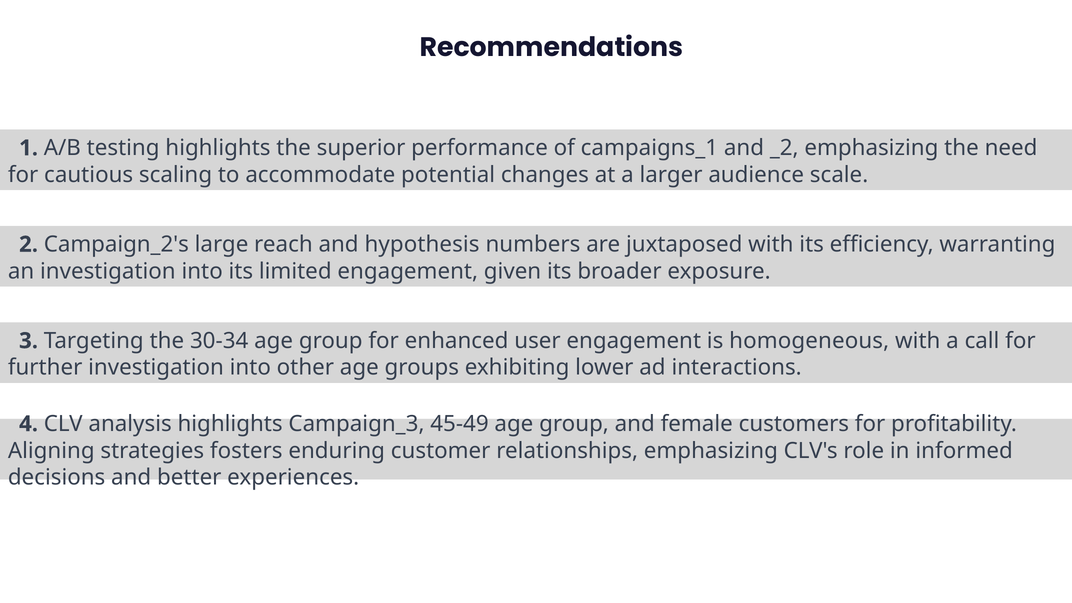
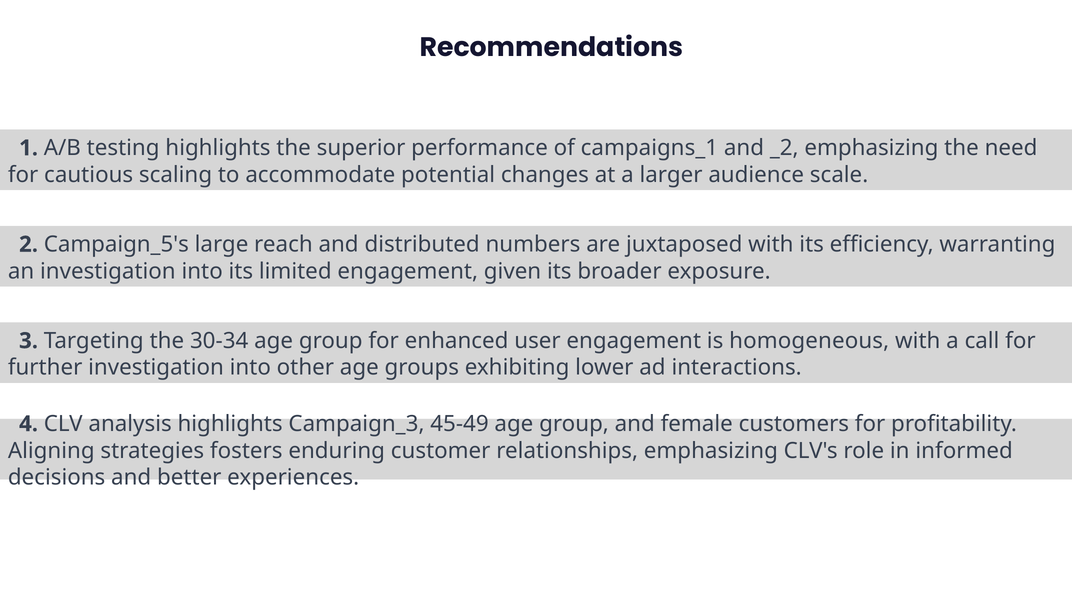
Campaign_2's: Campaign_2's -> Campaign_5's
hypothesis: hypothesis -> distributed
